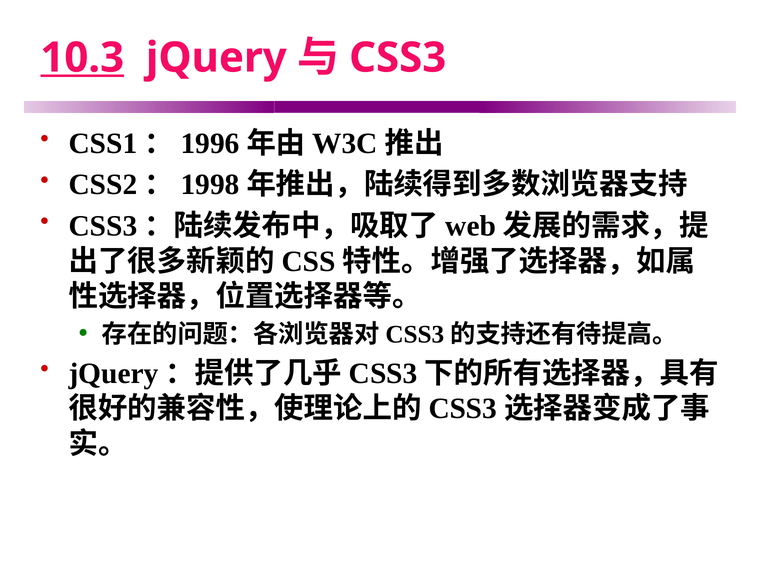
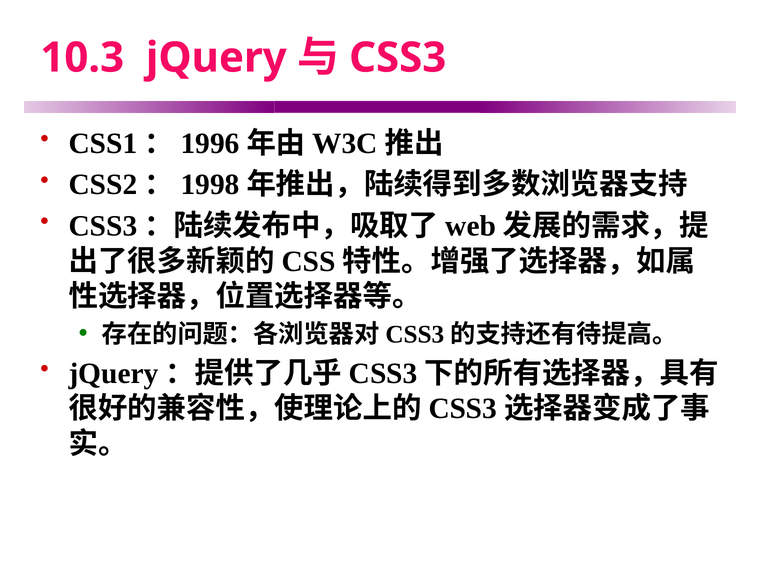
10.3 underline: present -> none
